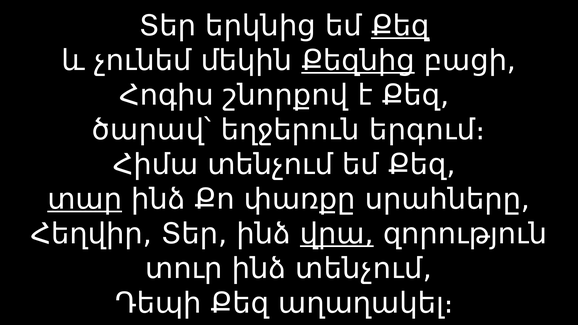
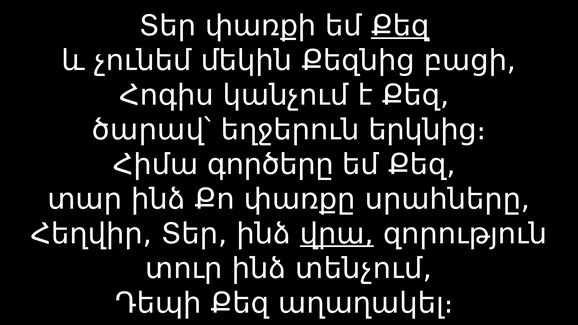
երկնից: երկնից -> փառքի
Քեզնից underline: present -> none
շնորքով: շնորքով -> կանչում
երգում։: երգում։ -> երկնից։
Հիմա տենչում: տենչում -> գործերը
տար underline: present -> none
